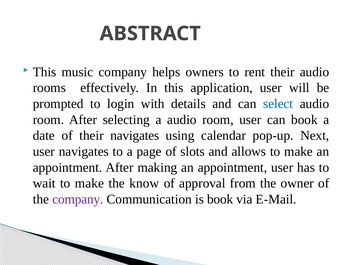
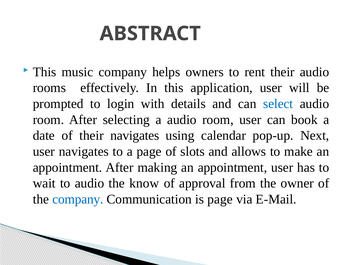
wait to make: make -> audio
company at (78, 199) colour: purple -> blue
is book: book -> page
